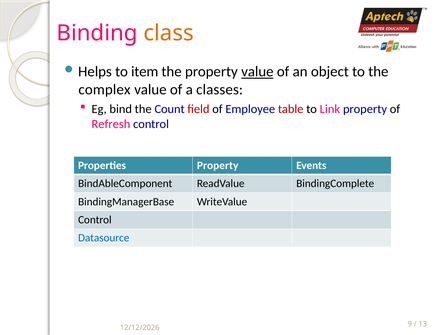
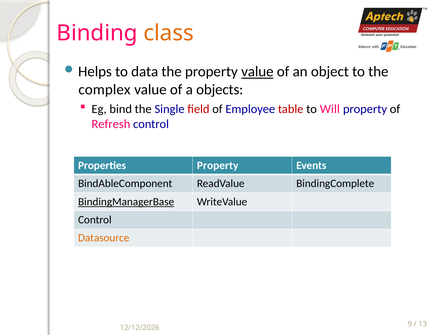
item: item -> data
classes: classes -> objects
Count: Count -> Single
Link: Link -> Will
BindingManagerBase underline: none -> present
Datasource colour: blue -> orange
